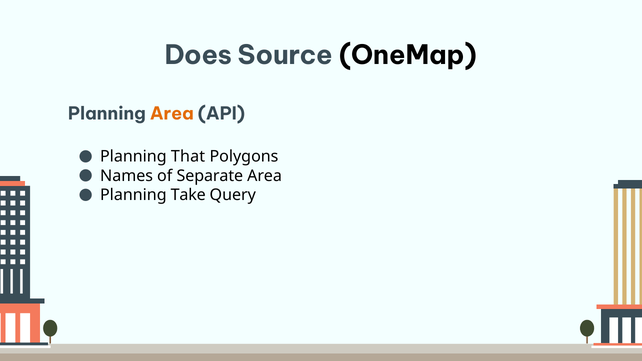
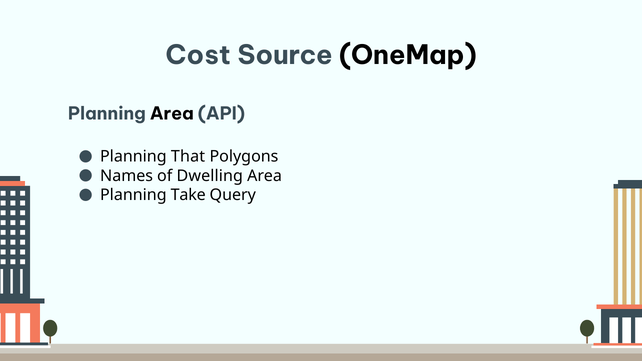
Does: Does -> Cost
Area at (172, 114) colour: orange -> black
Separate: Separate -> Dwelling
